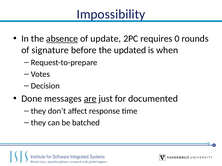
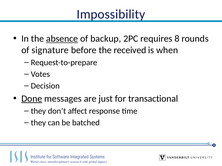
update: update -> backup
0: 0 -> 8
updated: updated -> received
Done underline: none -> present
are underline: present -> none
documented: documented -> transactional
